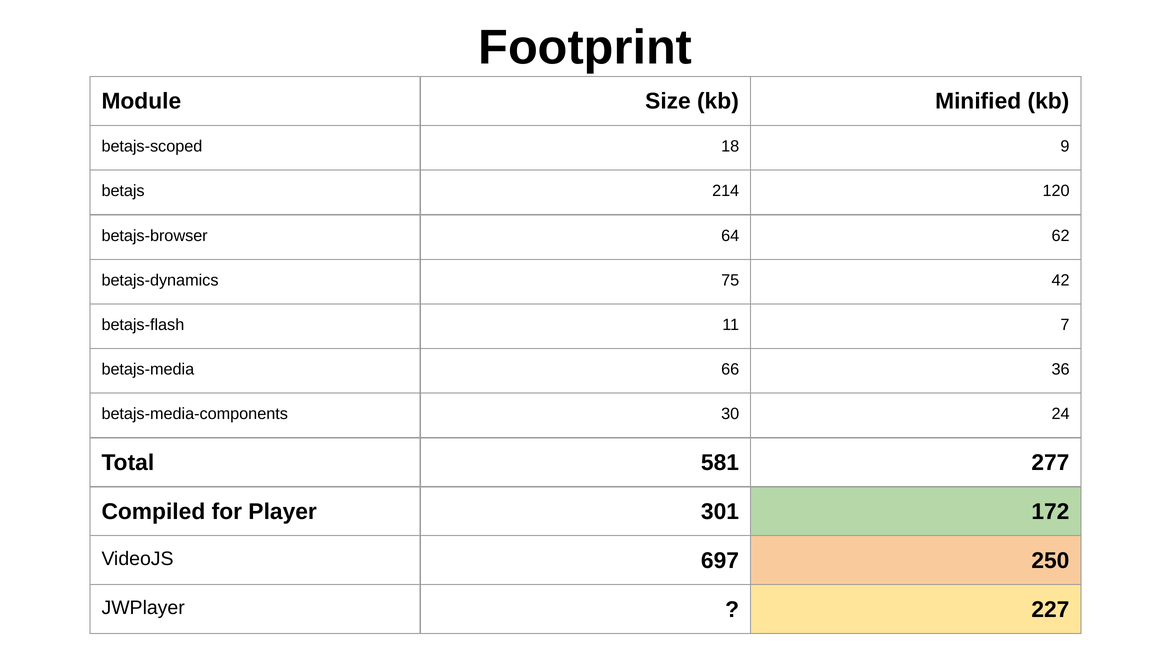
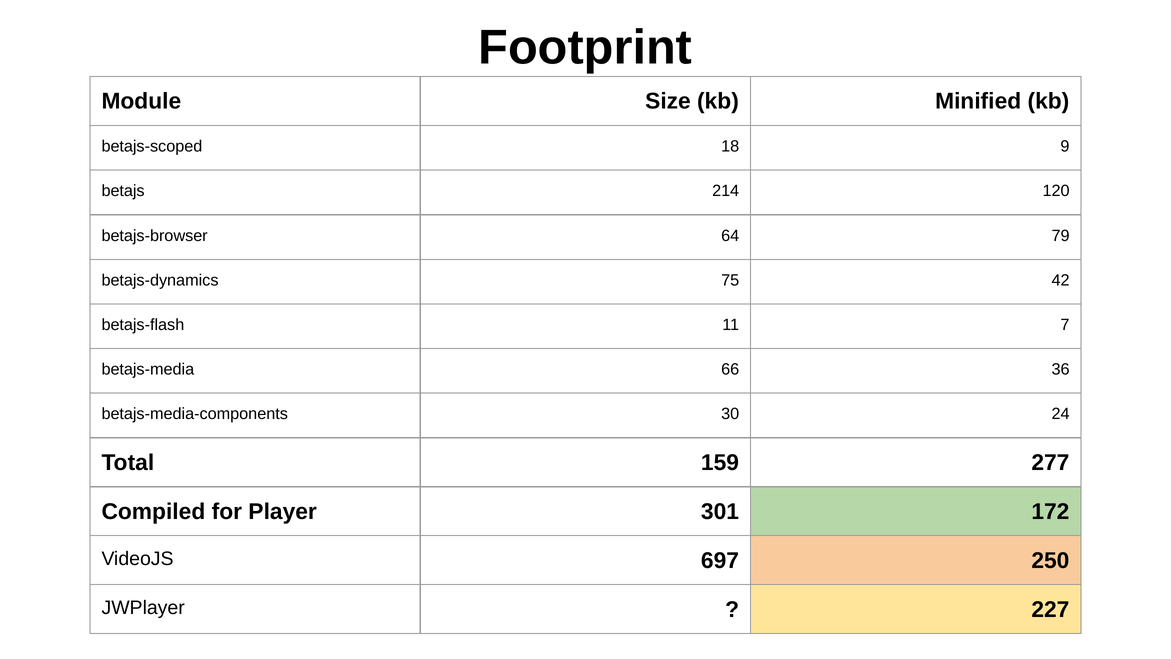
62: 62 -> 79
581: 581 -> 159
